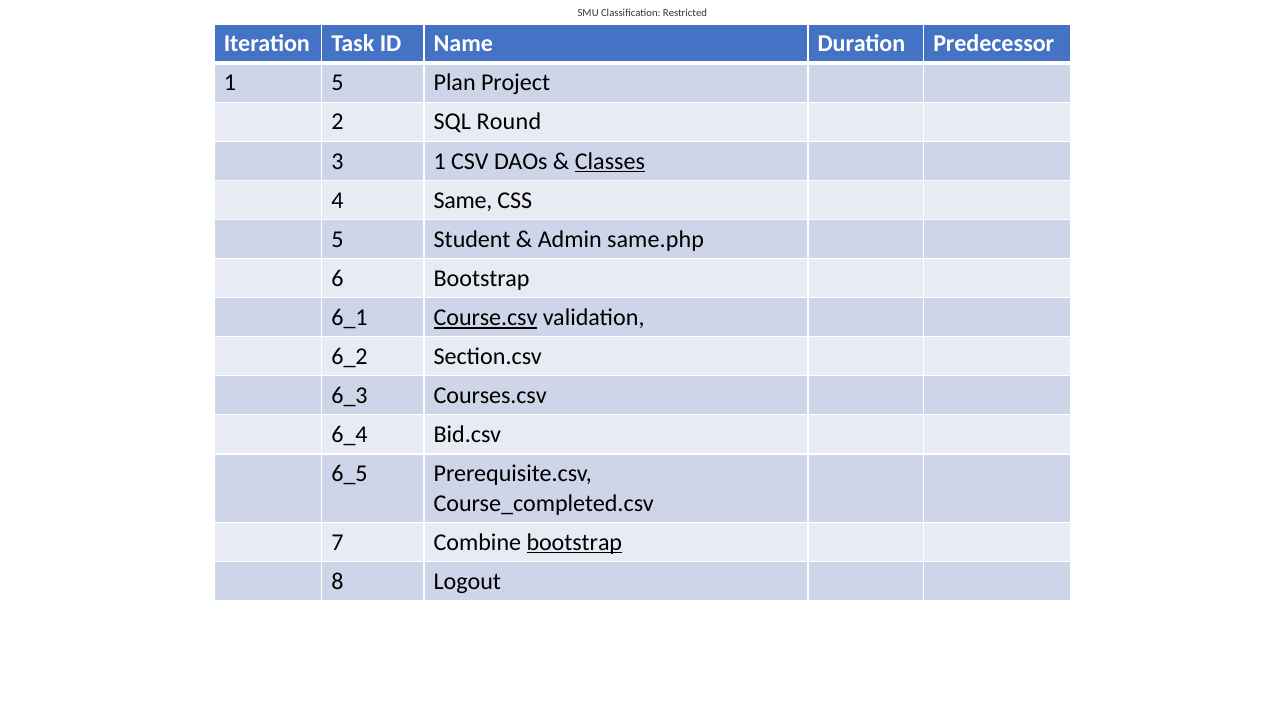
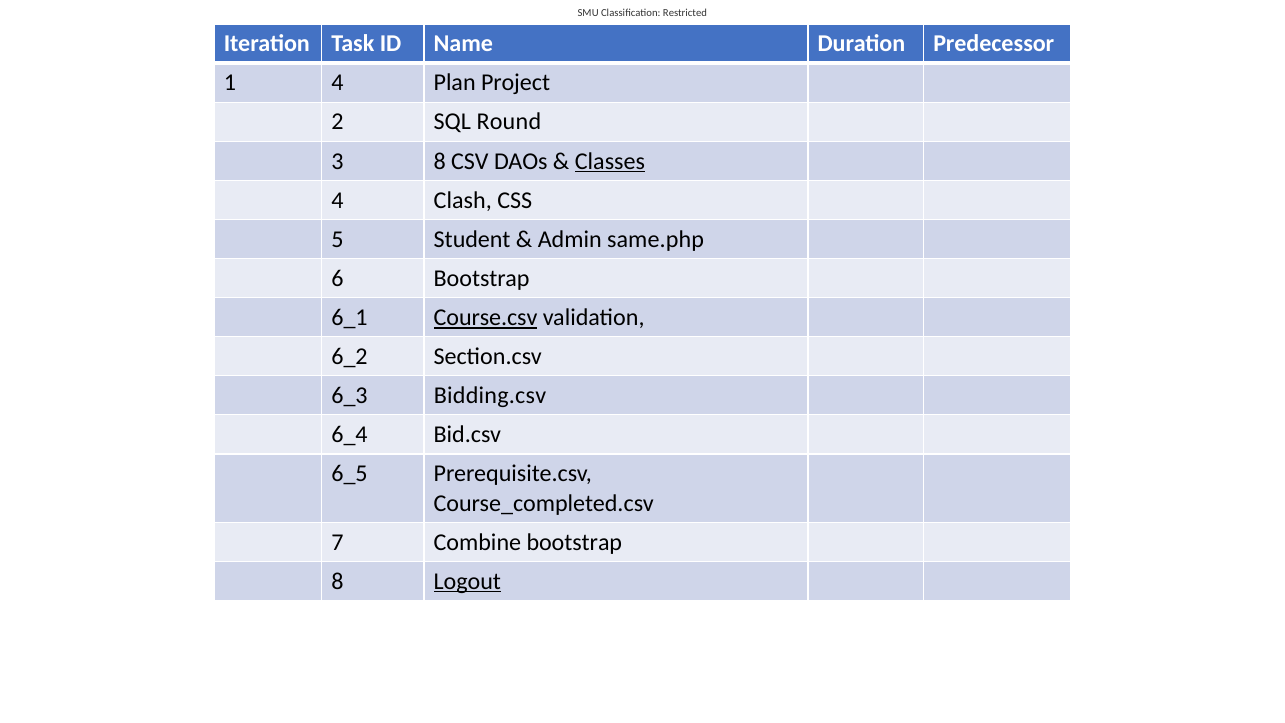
1 5: 5 -> 4
3 1: 1 -> 8
Same: Same -> Clash
Courses.csv: Courses.csv -> Bidding.csv
bootstrap at (574, 542) underline: present -> none
Logout underline: none -> present
